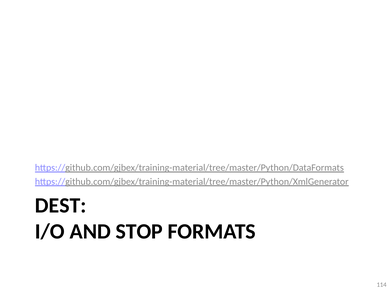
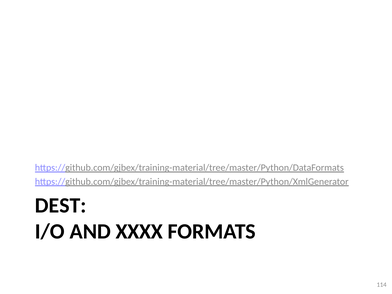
STOP: STOP -> XXXX
